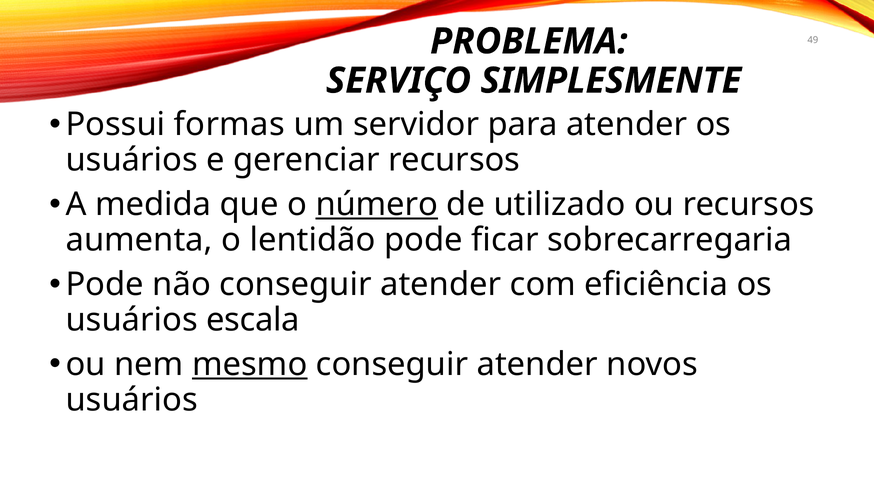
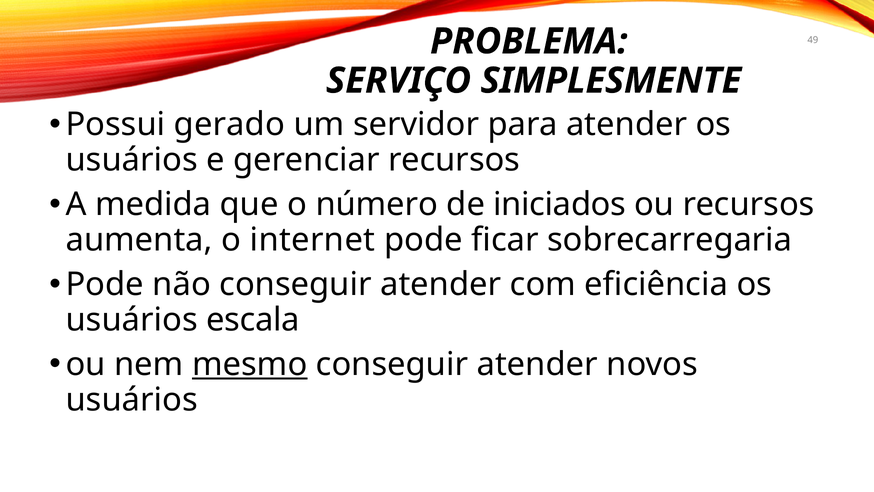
formas: formas -> gerado
número underline: present -> none
utilizado: utilizado -> iniciados
lentidão: lentidão -> internet
